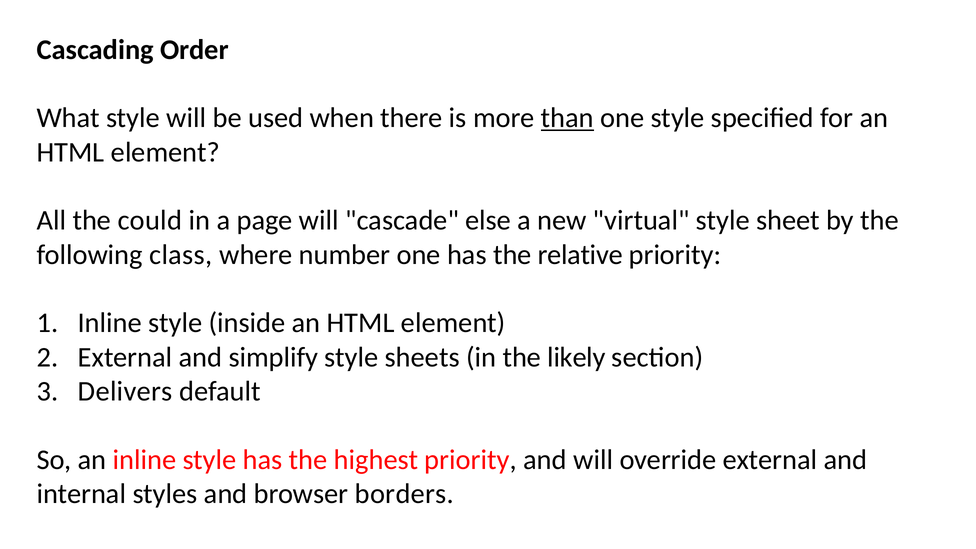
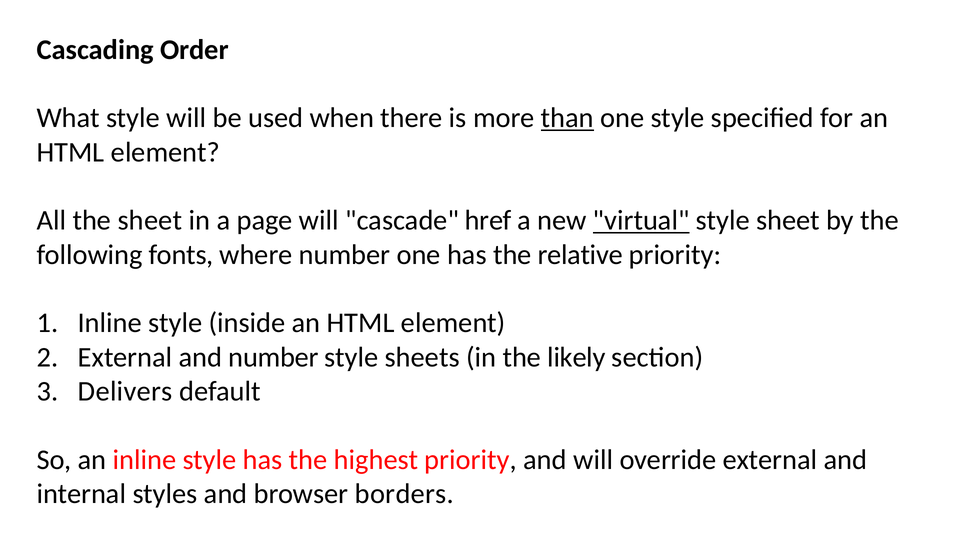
the could: could -> sheet
else: else -> href
virtual underline: none -> present
class: class -> fonts
and simplify: simplify -> number
